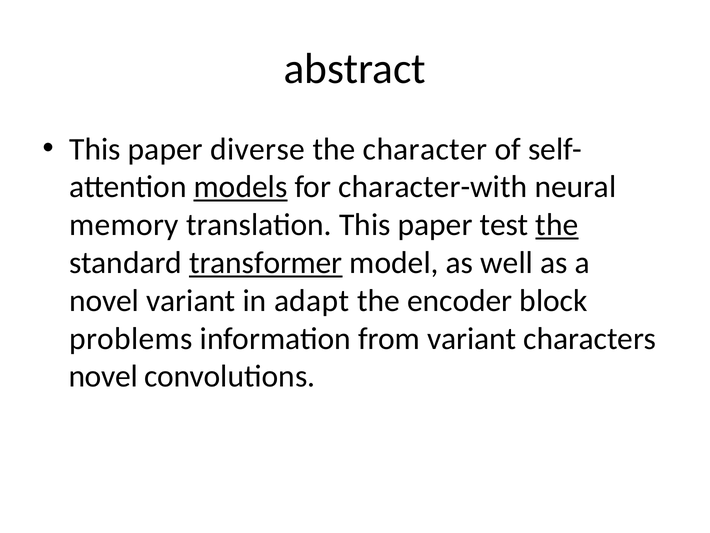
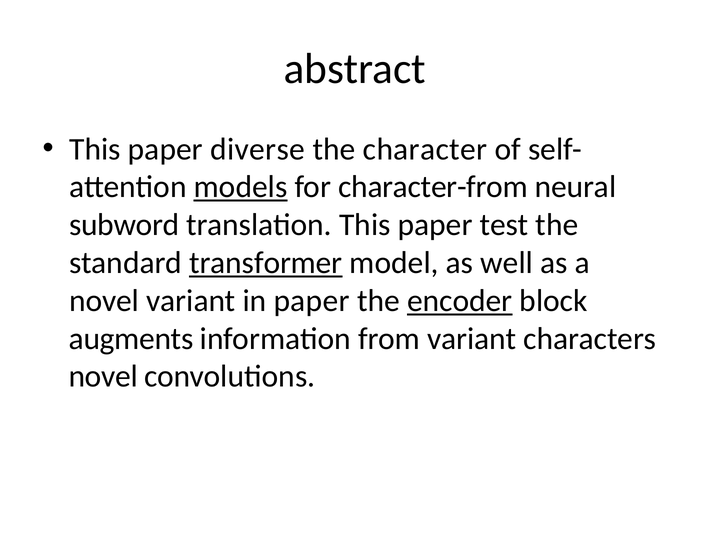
character-with: character-with -> character-from
memory: memory -> subword
the at (557, 225) underline: present -> none
in adapt: adapt -> paper
encoder underline: none -> present
problems: problems -> augments
